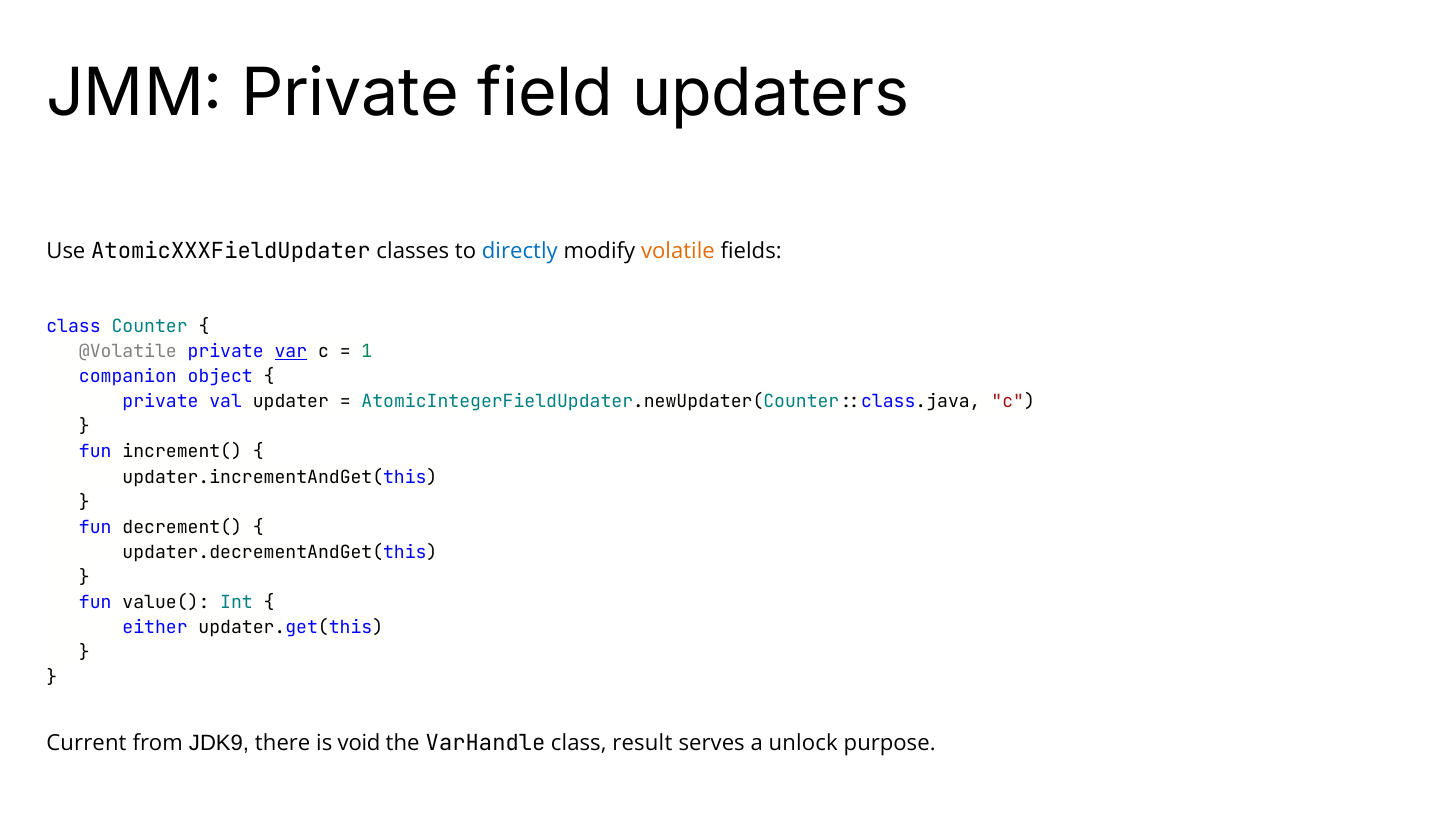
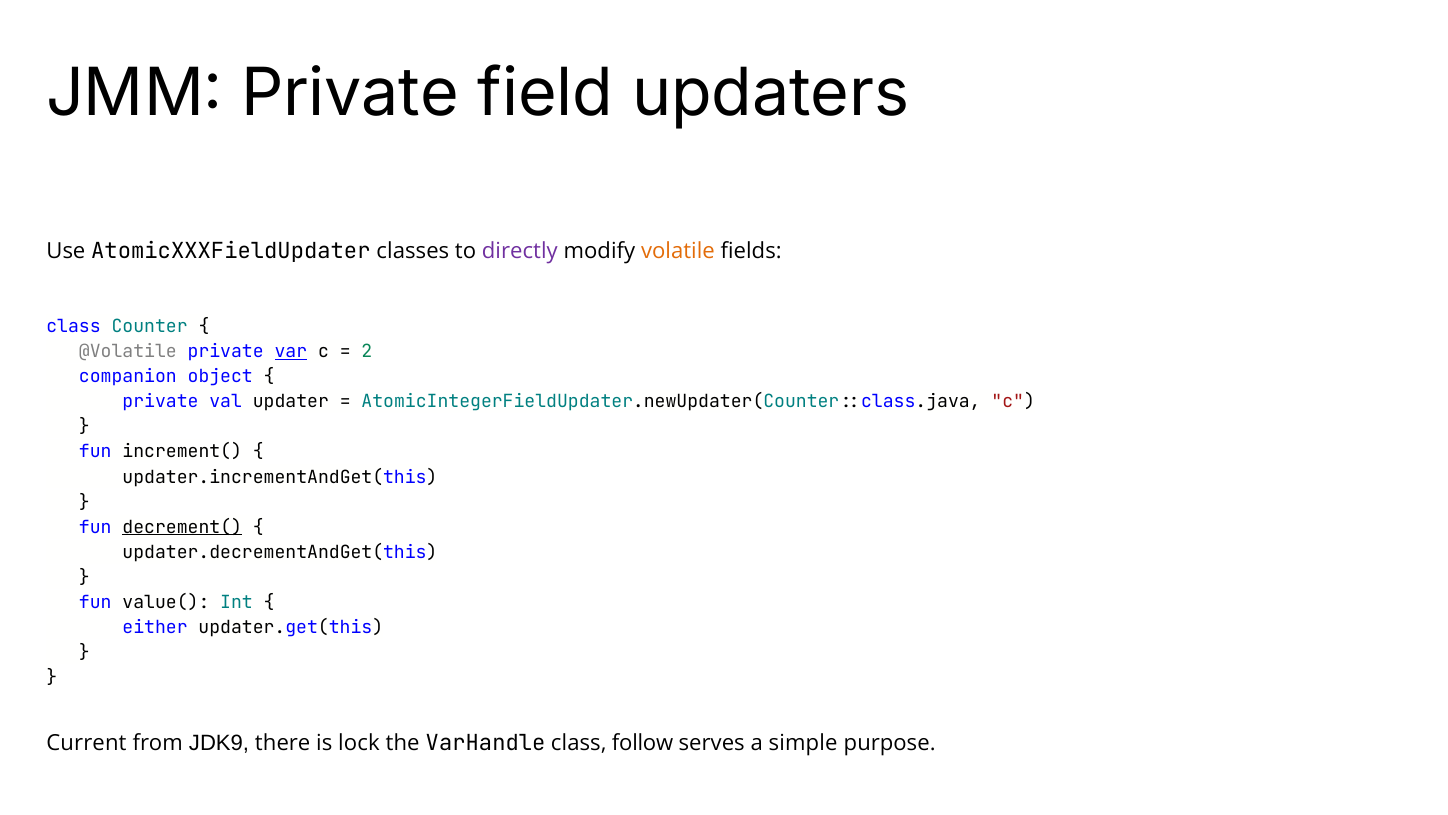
directly colour: blue -> purple
1: 1 -> 2
decrement( underline: none -> present
void: void -> lock
result: result -> follow
unlock: unlock -> simple
